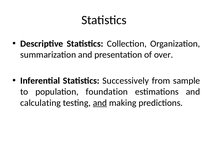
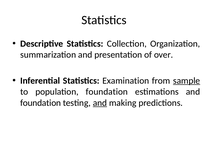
Successively: Successively -> Examination
sample underline: none -> present
calculating at (41, 103): calculating -> foundation
